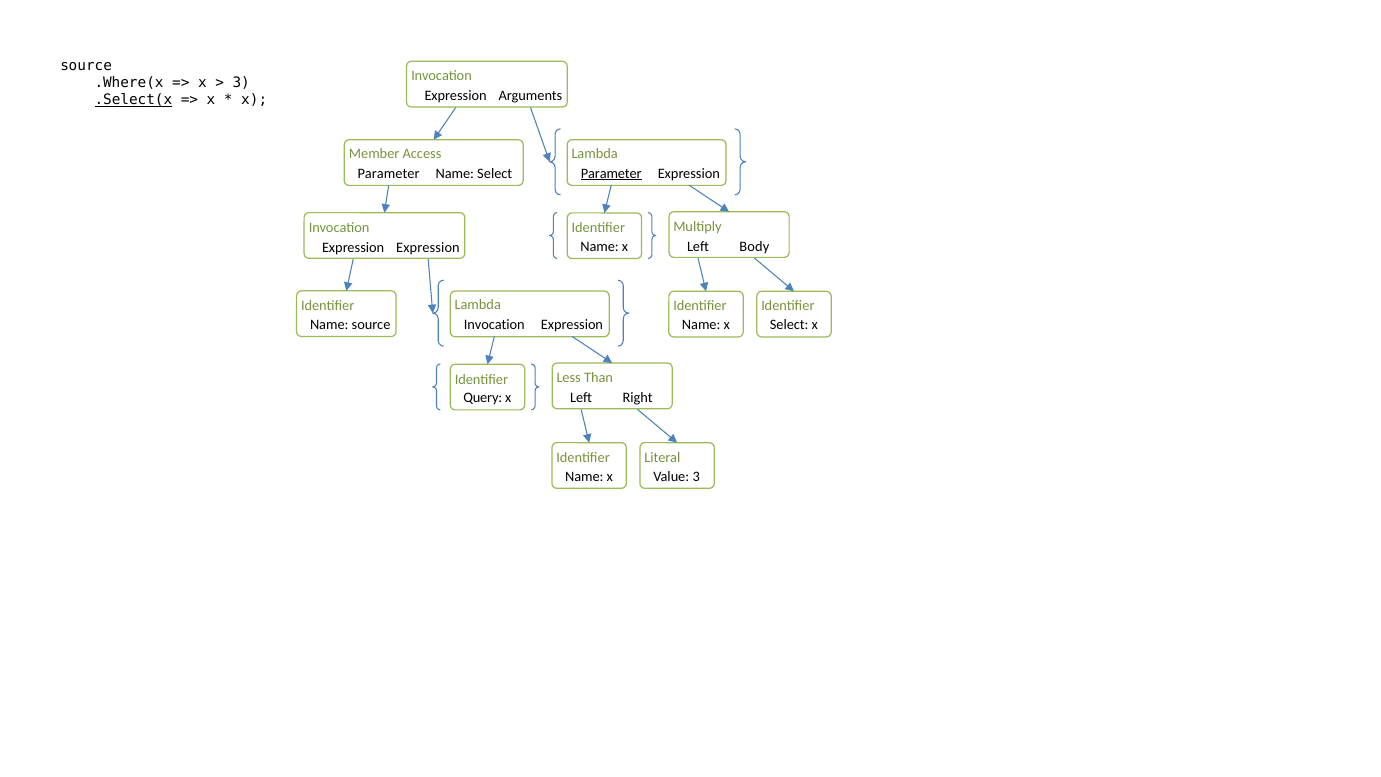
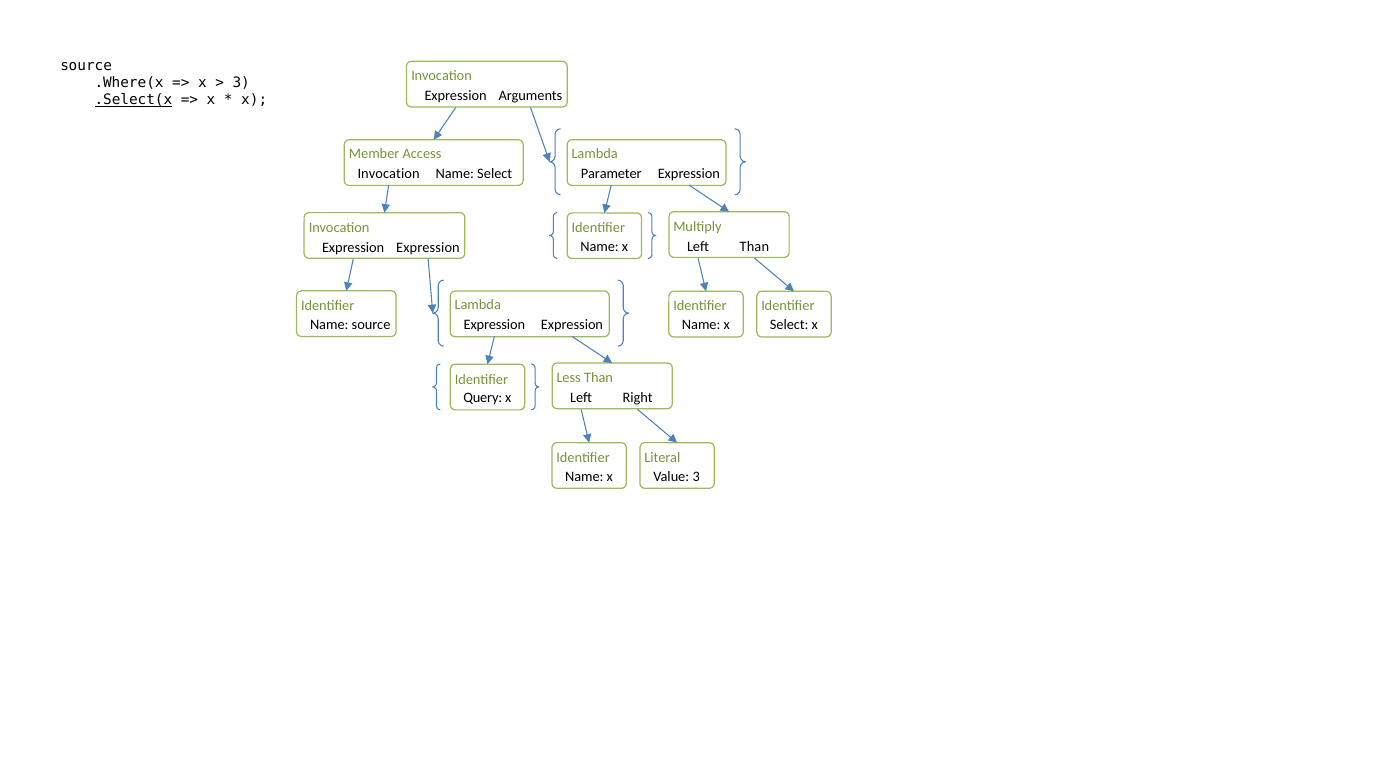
Parameter at (389, 173): Parameter -> Invocation
Parameter at (611, 173) underline: present -> none
Left Body: Body -> Than
Invocation at (494, 325): Invocation -> Expression
